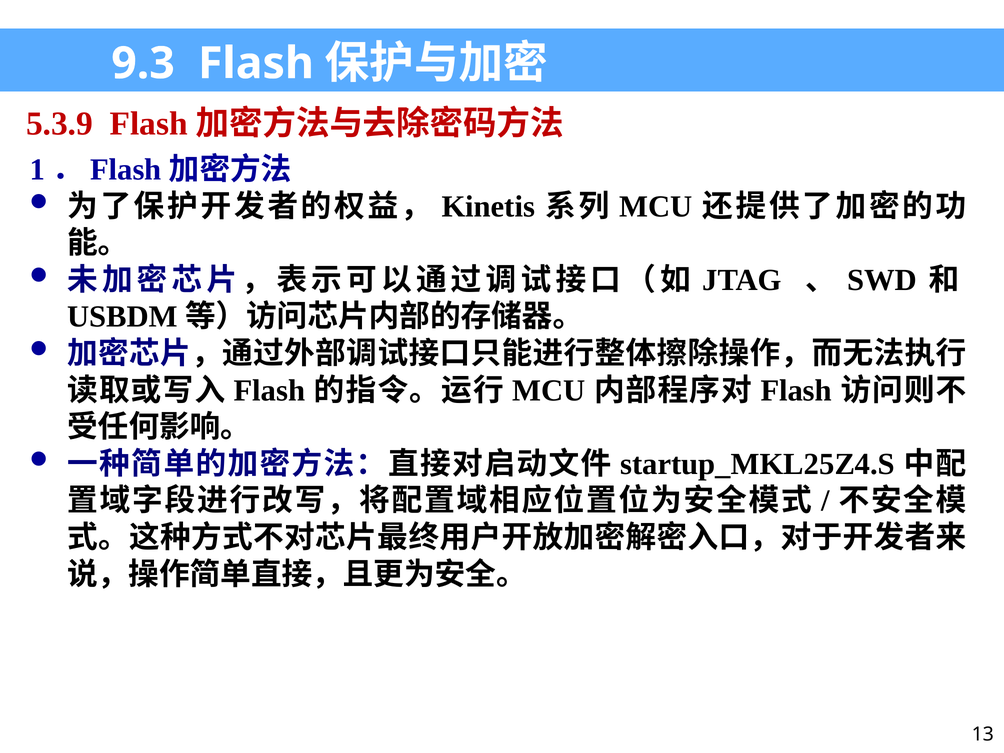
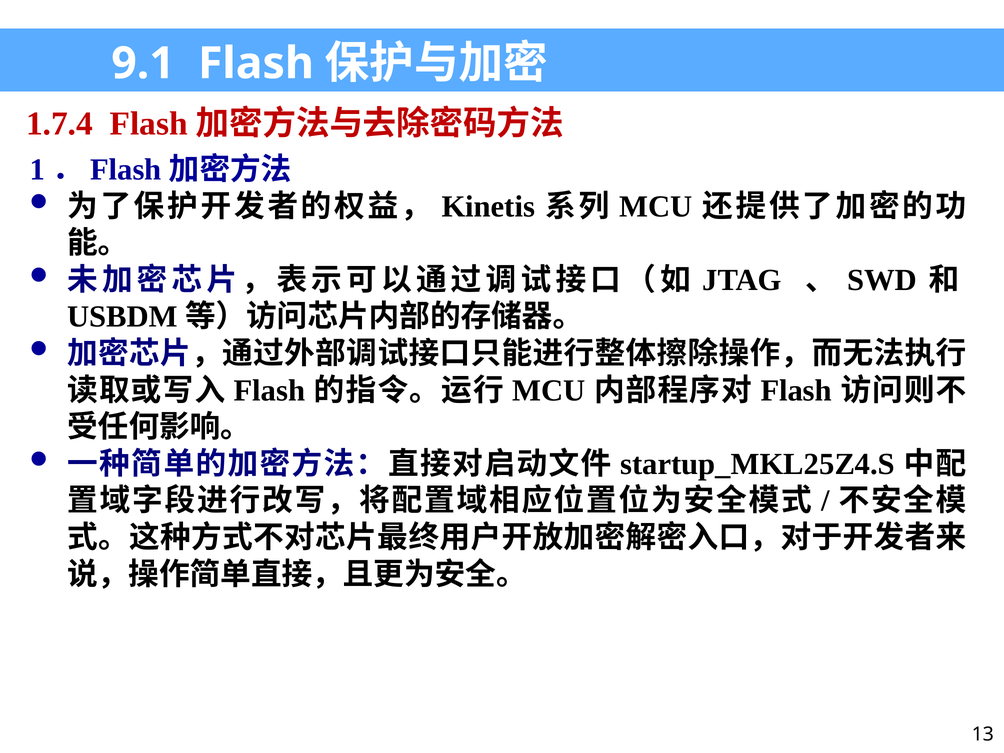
9.3: 9.3 -> 9.1
5.3.9: 5.3.9 -> 1.7.4
